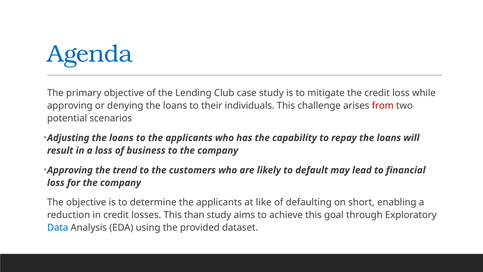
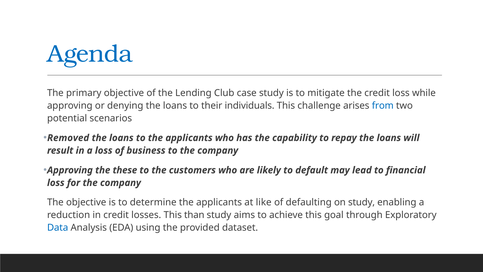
from colour: red -> blue
Adjusting: Adjusting -> Removed
trend: trend -> these
on short: short -> study
